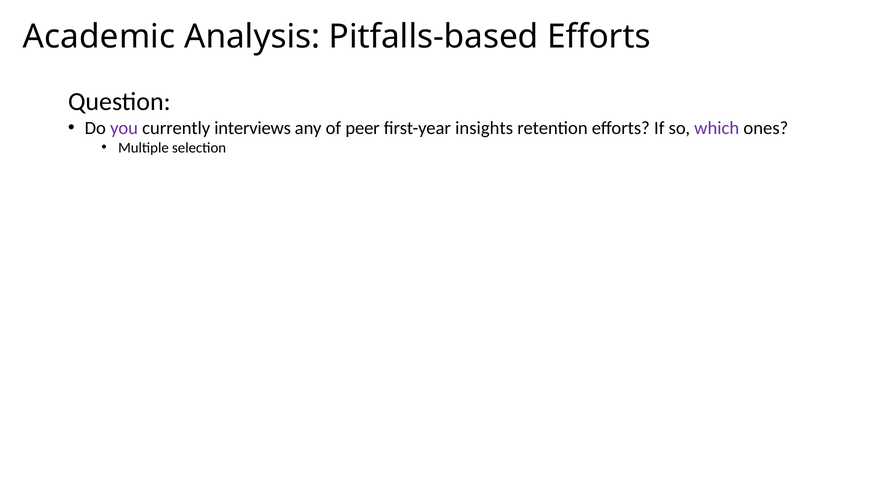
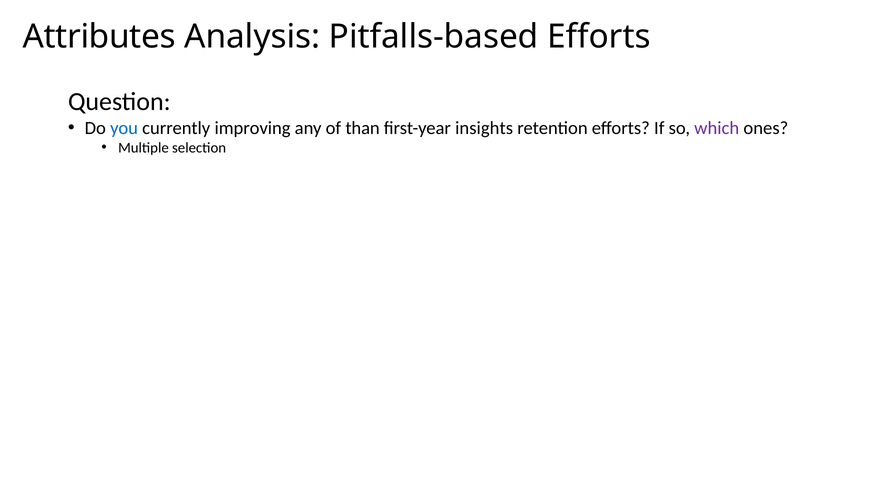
Academic: Academic -> Attributes
you colour: purple -> blue
interviews: interviews -> improving
peer: peer -> than
